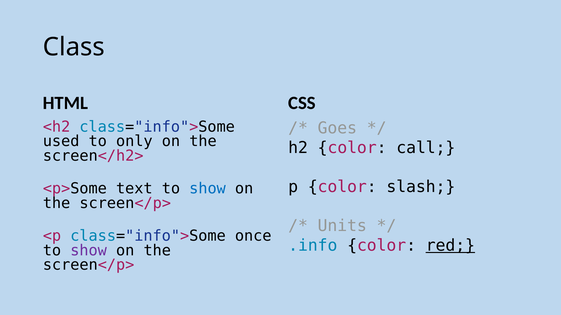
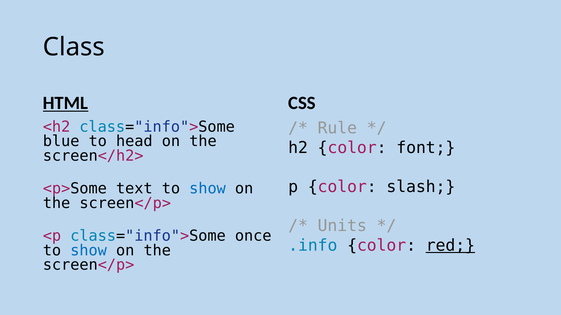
HTML underline: none -> present
Goes: Goes -> Rule
used: used -> blue
only: only -> head
call: call -> font
show at (89, 251) colour: purple -> blue
